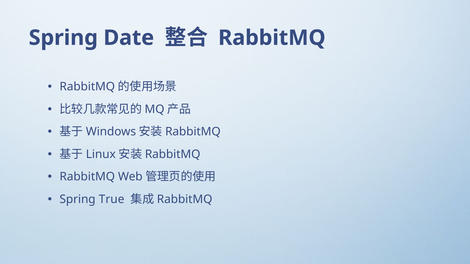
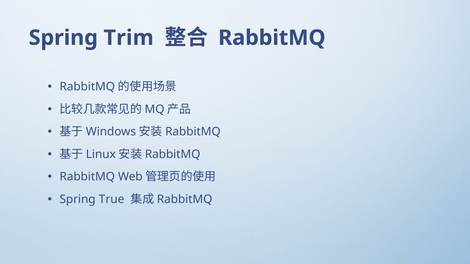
Date: Date -> Trim
